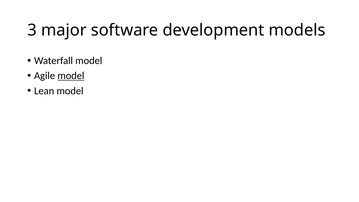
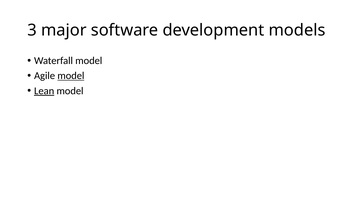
Lean underline: none -> present
